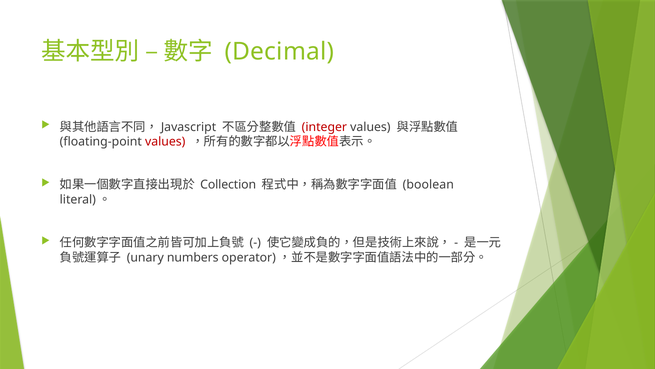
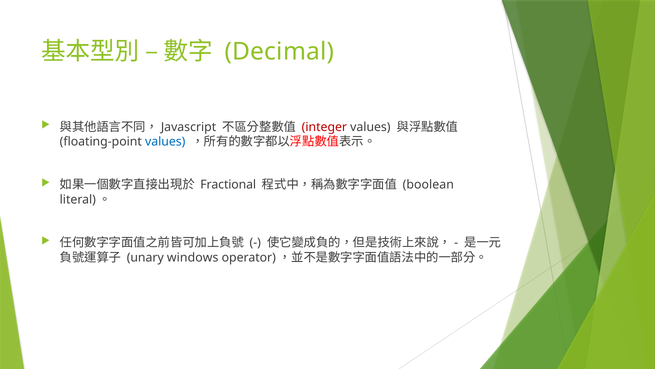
values at (165, 142) colour: red -> blue
Collection: Collection -> Fractional
numbers: numbers -> windows
